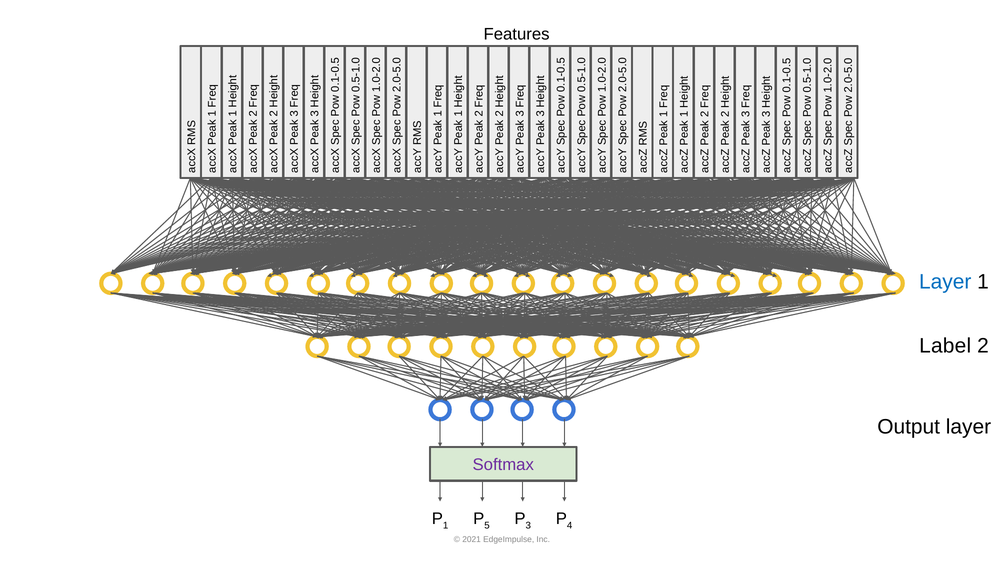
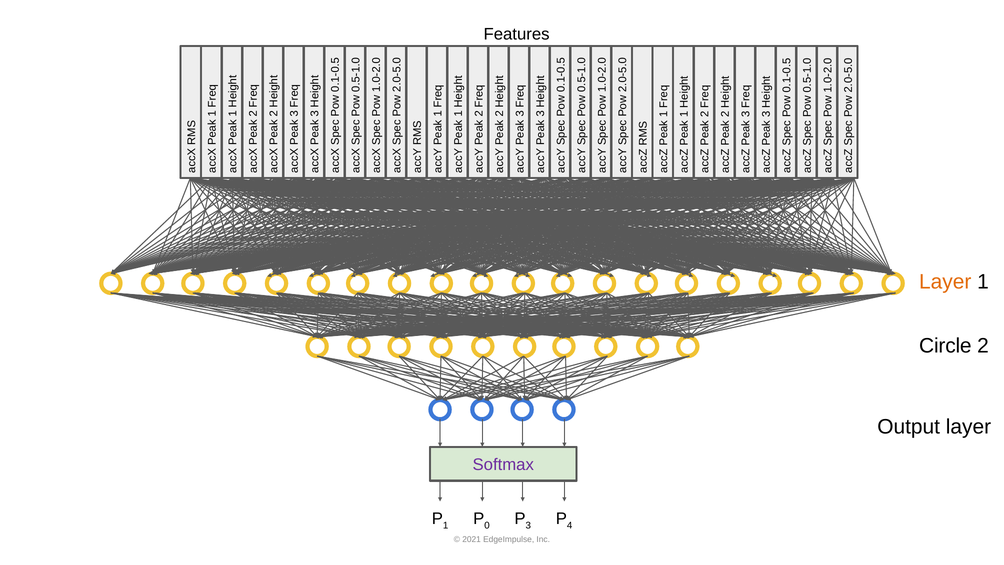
Layer at (945, 282) colour: blue -> orange
Label: Label -> Circle
5 at (487, 525): 5 -> 0
